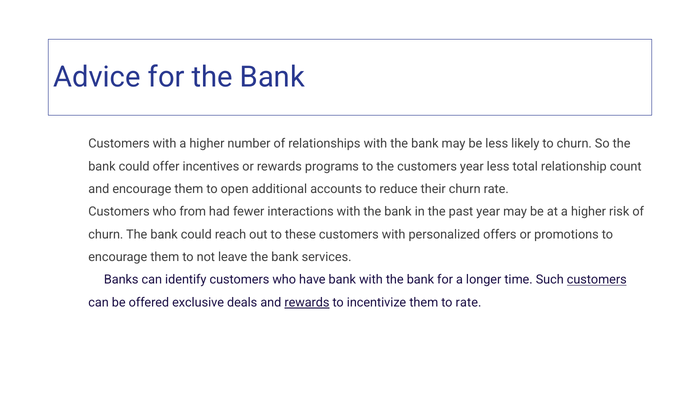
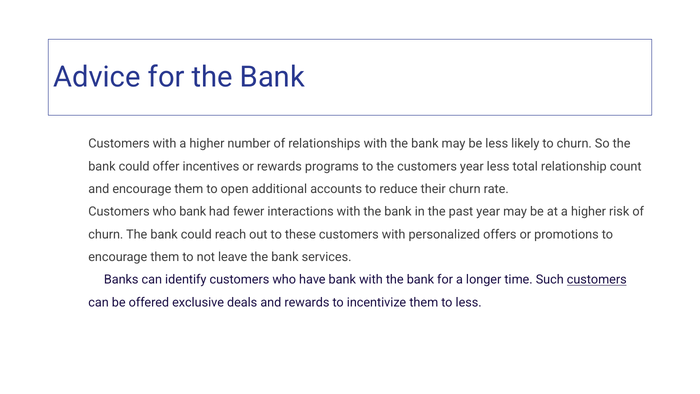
who from: from -> bank
rewards at (307, 302) underline: present -> none
to rate: rate -> less
